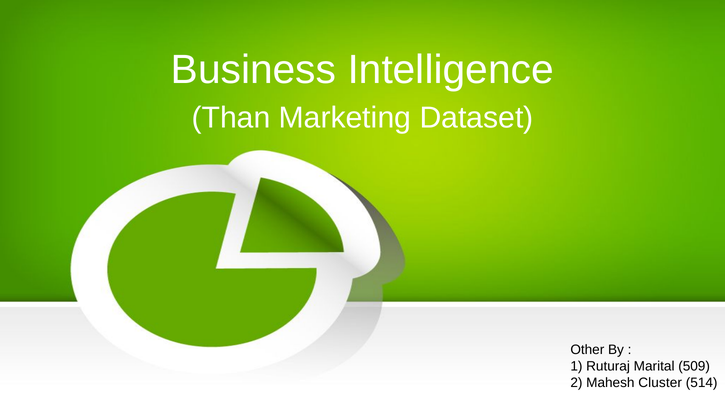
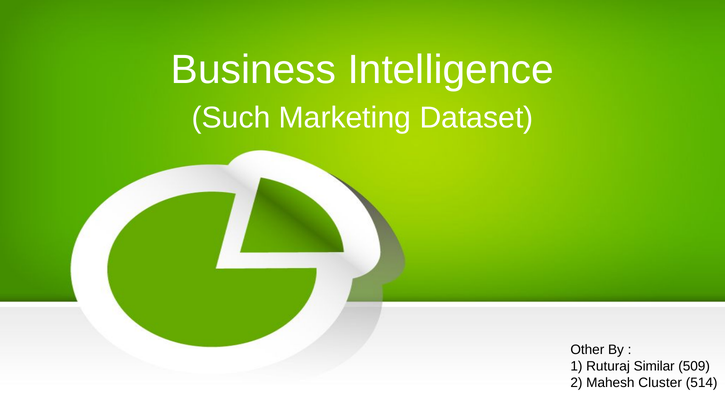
Than: Than -> Such
Marital: Marital -> Similar
